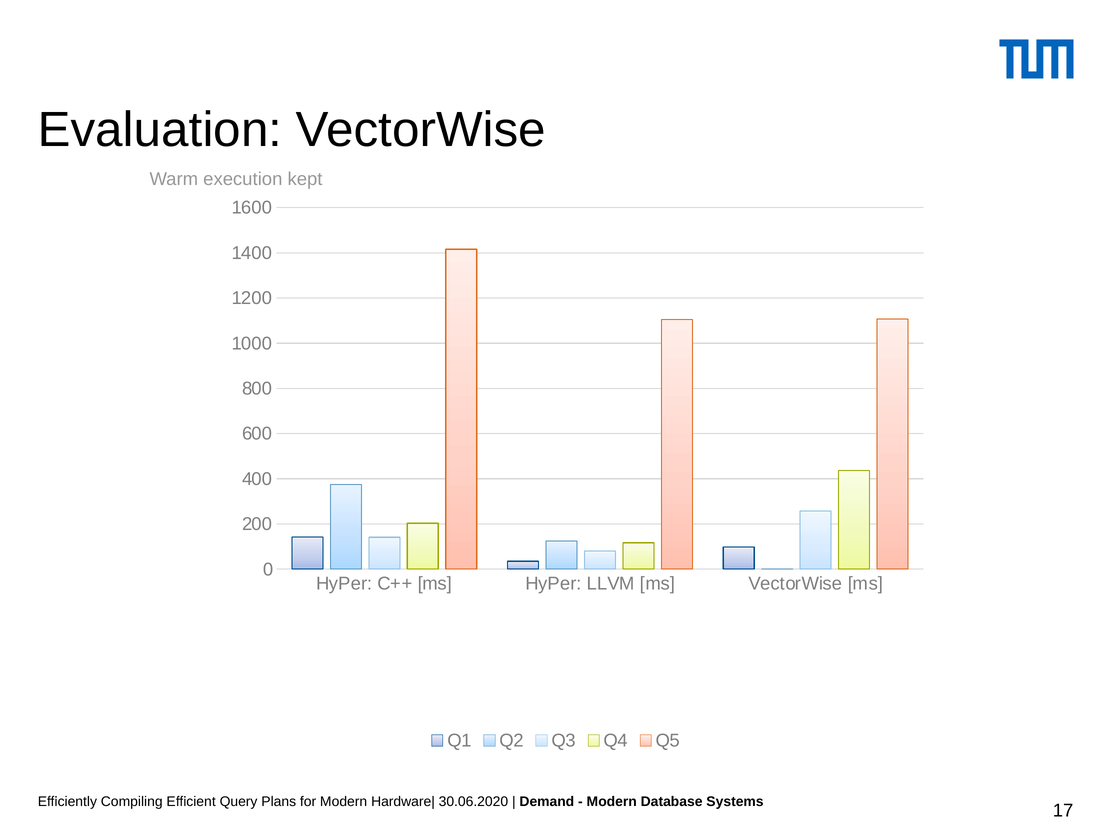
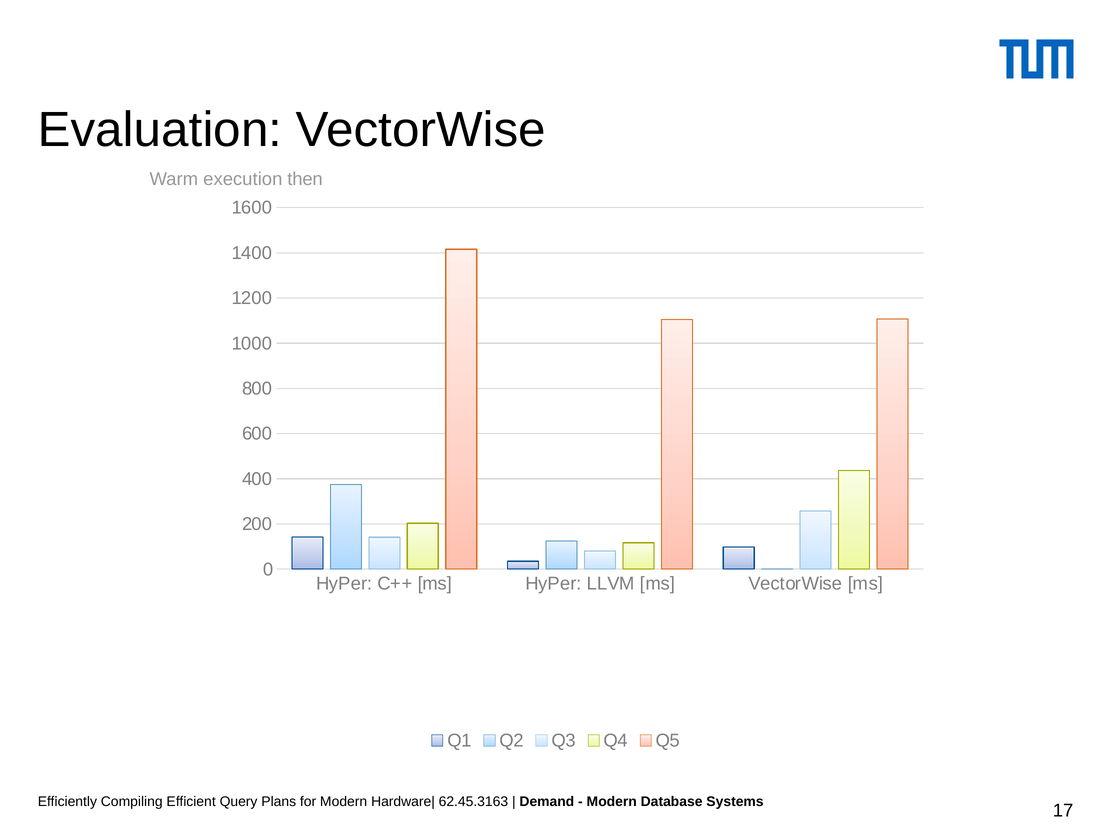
kept: kept -> then
30.06.2020: 30.06.2020 -> 62.45.3163
